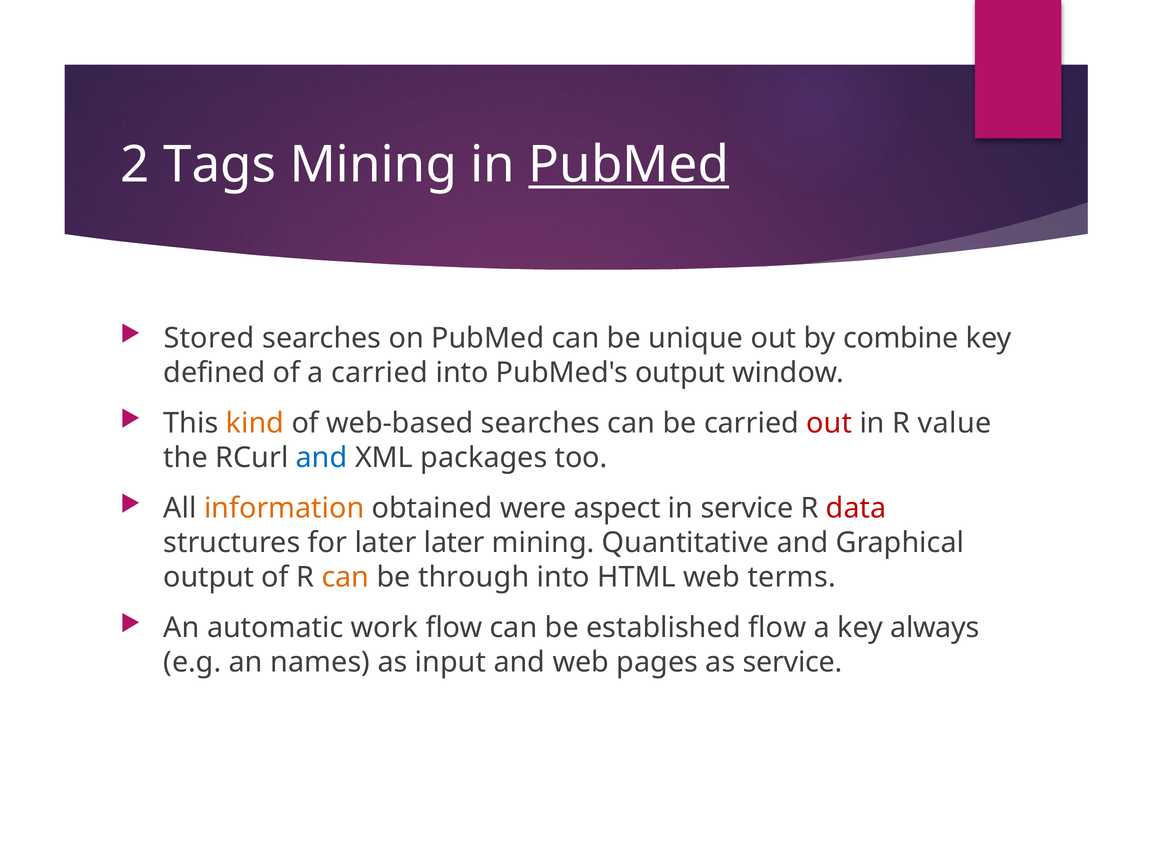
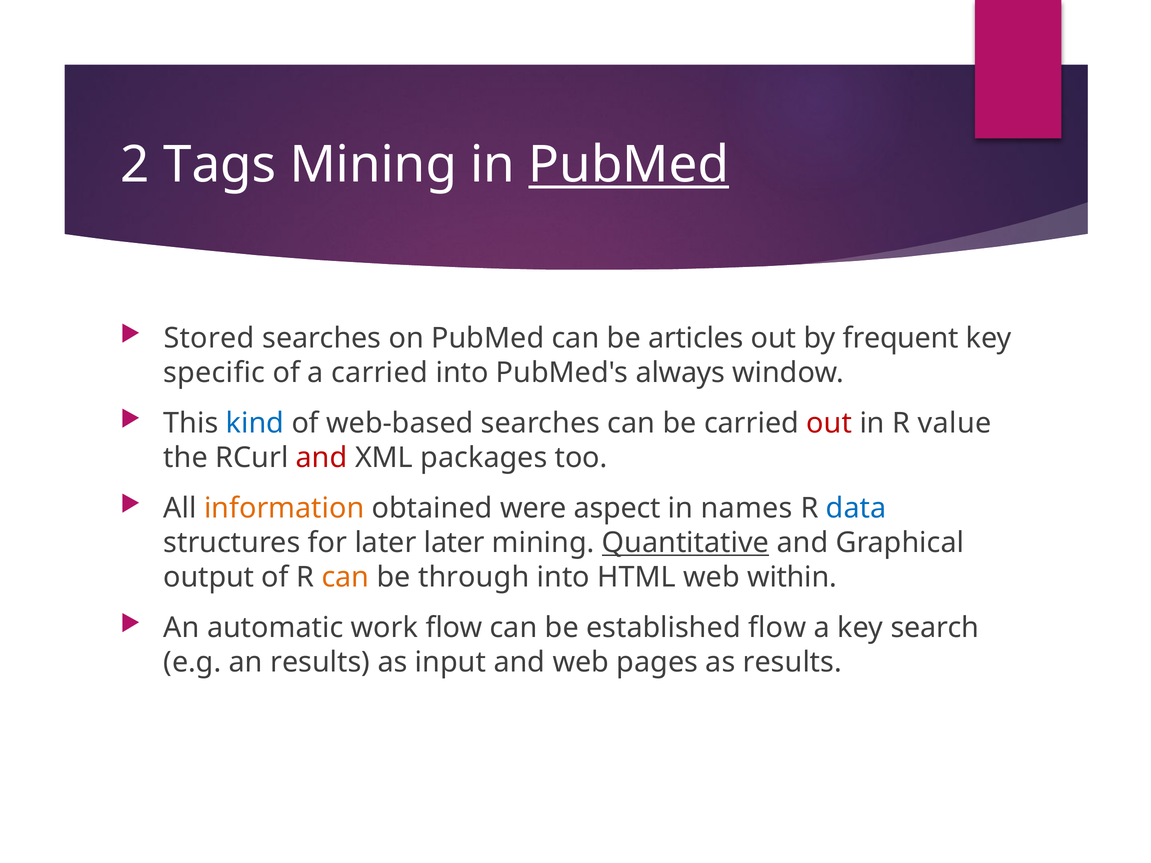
unique: unique -> articles
combine: combine -> frequent
defined: defined -> specific
PubMed's output: output -> always
kind colour: orange -> blue
and at (322, 458) colour: blue -> red
in service: service -> names
data colour: red -> blue
Quantitative underline: none -> present
terms: terms -> within
always: always -> search
an names: names -> results
as service: service -> results
